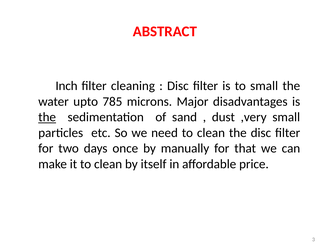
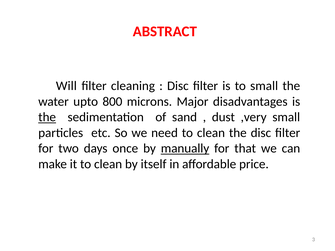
Inch: Inch -> Will
785: 785 -> 800
manually underline: none -> present
